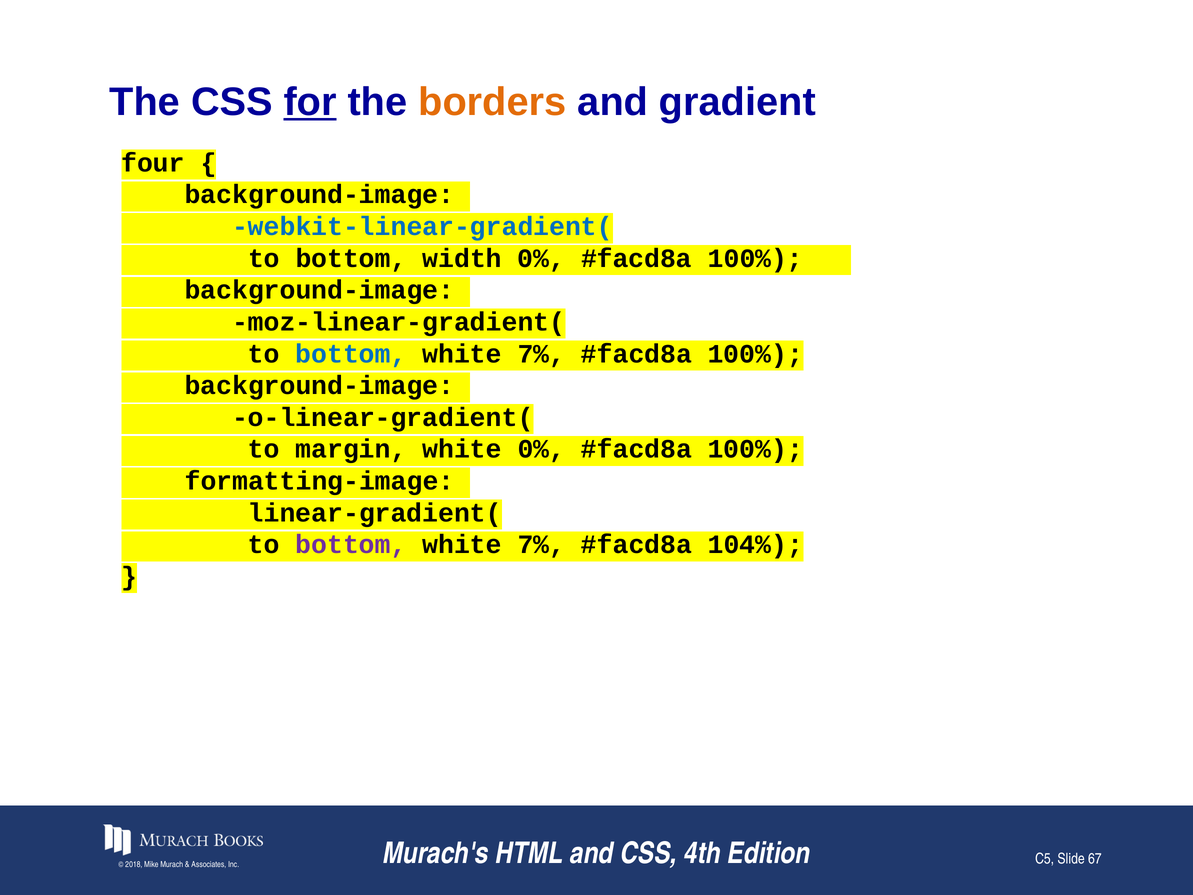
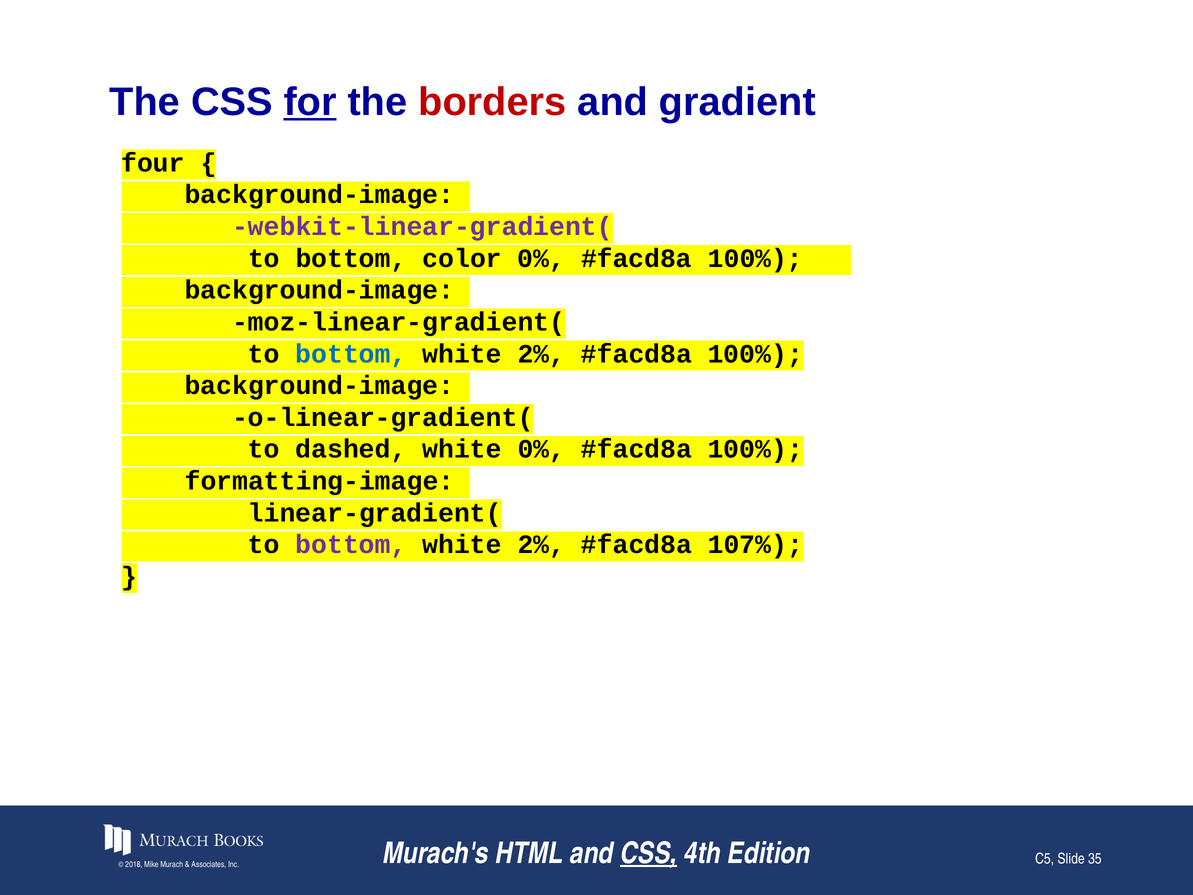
borders colour: orange -> red
webkit-linear-gradient( colour: blue -> purple
width: width -> color
7% at (541, 354): 7% -> 2%
margin: margin -> dashed
7% at (541, 544): 7% -> 2%
104%: 104% -> 107%
CSS at (649, 853) underline: none -> present
67: 67 -> 35
